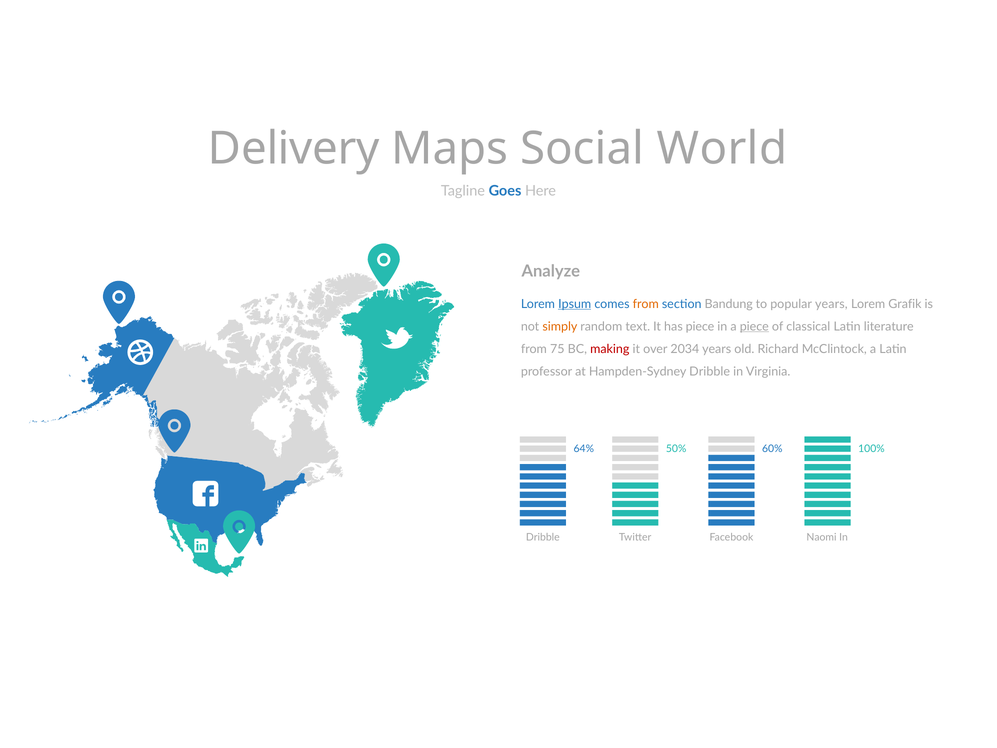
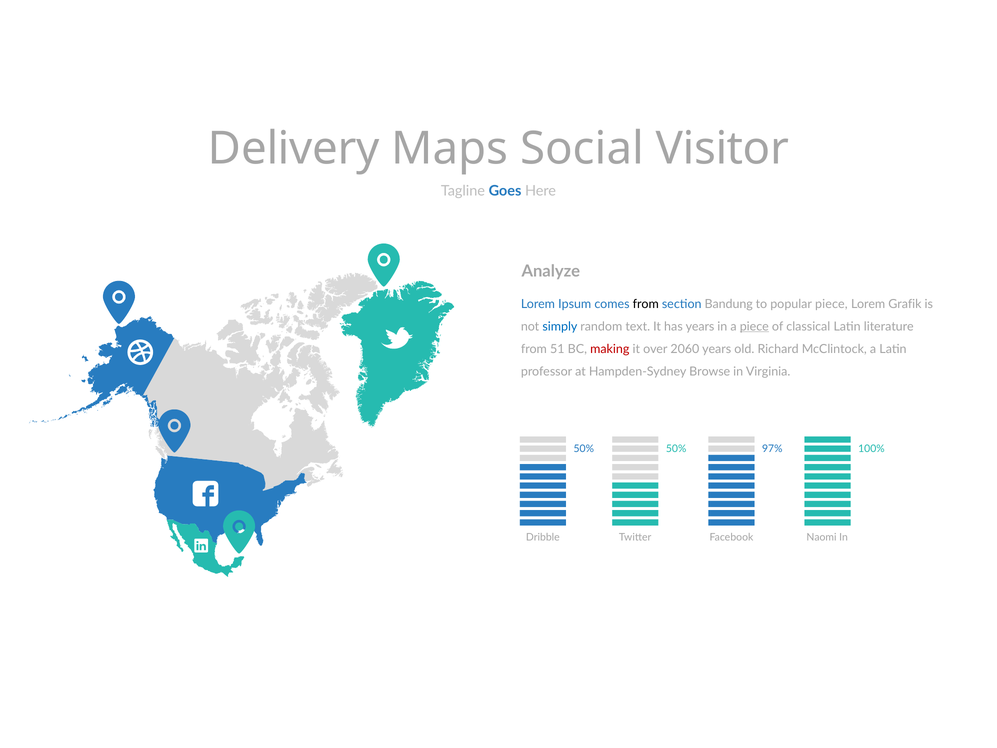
World: World -> Visitor
Ipsum underline: present -> none
from at (646, 304) colour: orange -> black
popular years: years -> piece
simply colour: orange -> blue
has piece: piece -> years
75: 75 -> 51
2034: 2034 -> 2060
Hampden-Sydney Dribble: Dribble -> Browse
64% at (584, 448): 64% -> 50%
60%: 60% -> 97%
